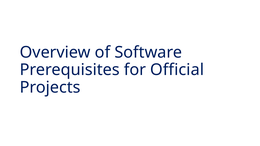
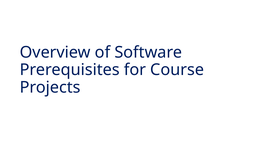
Official: Official -> Course
